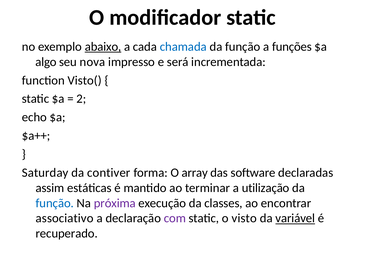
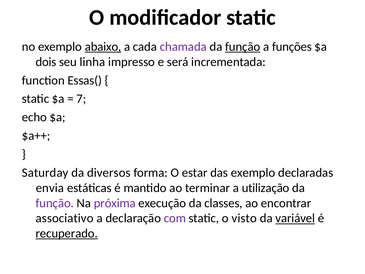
chamada colour: blue -> purple
função at (243, 47) underline: none -> present
algo: algo -> dois
nova: nova -> linha
Visto(: Visto( -> Essas(
2: 2 -> 7
contiver: contiver -> diversos
array: array -> estar
das software: software -> exemplo
assim: assim -> envia
função at (55, 203) colour: blue -> purple
recuperado underline: none -> present
